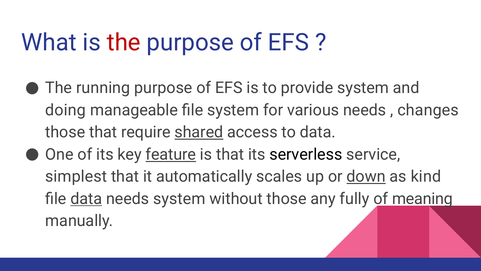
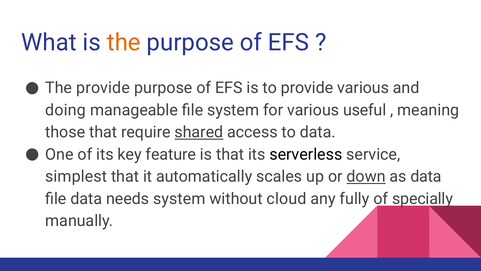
the at (124, 42) colour: red -> orange
The running: running -> provide
provide system: system -> various
various needs: needs -> useful
changes: changes -> meaning
feature underline: present -> none
as kind: kind -> data
data at (86, 198) underline: present -> none
without those: those -> cloud
meaning: meaning -> specially
